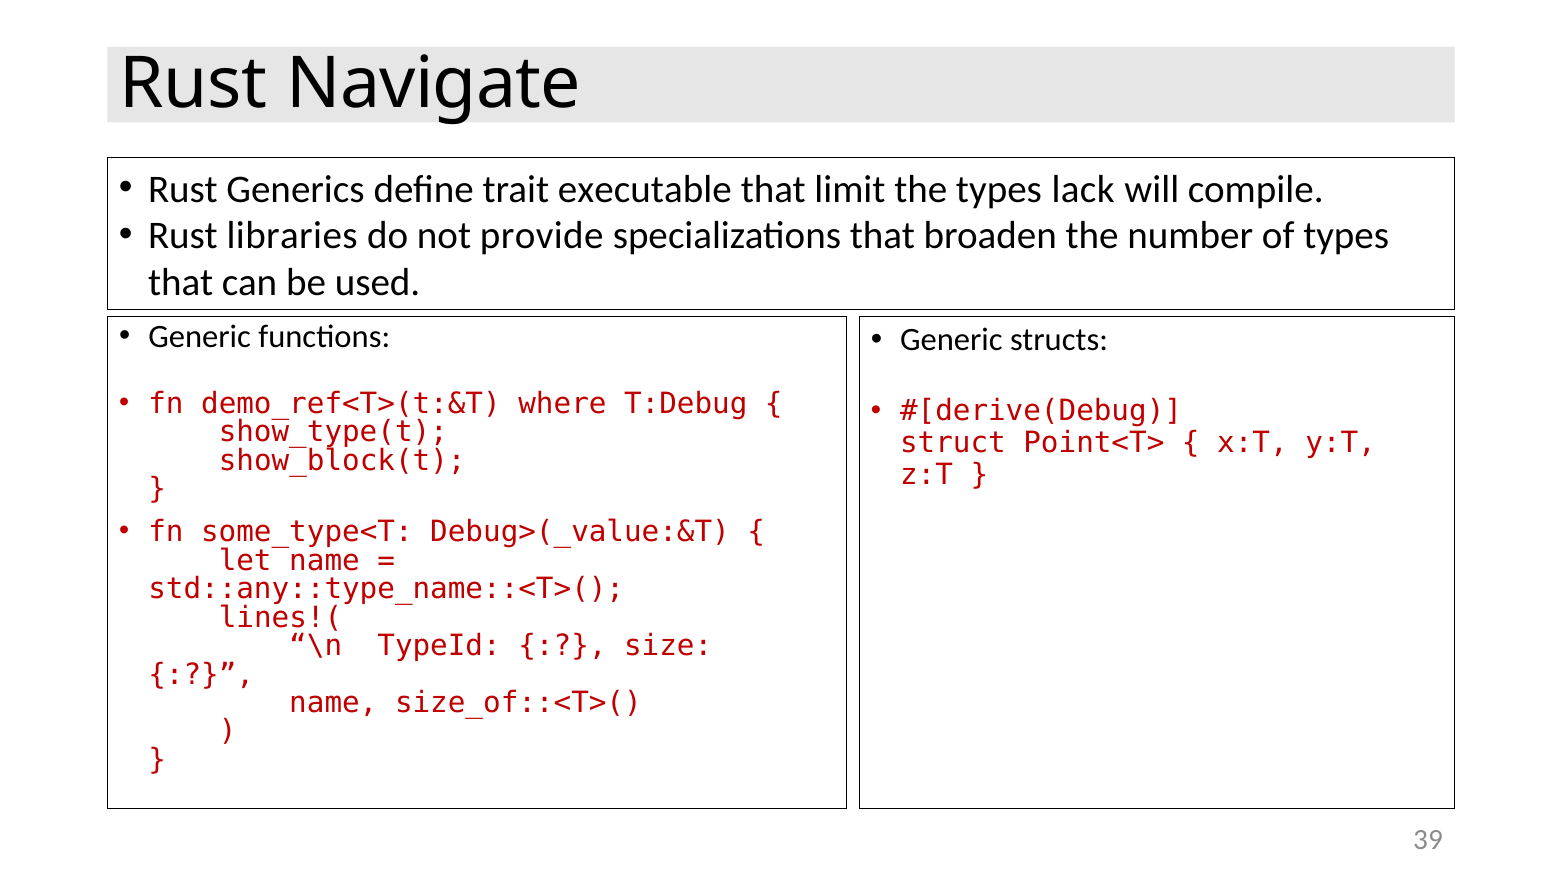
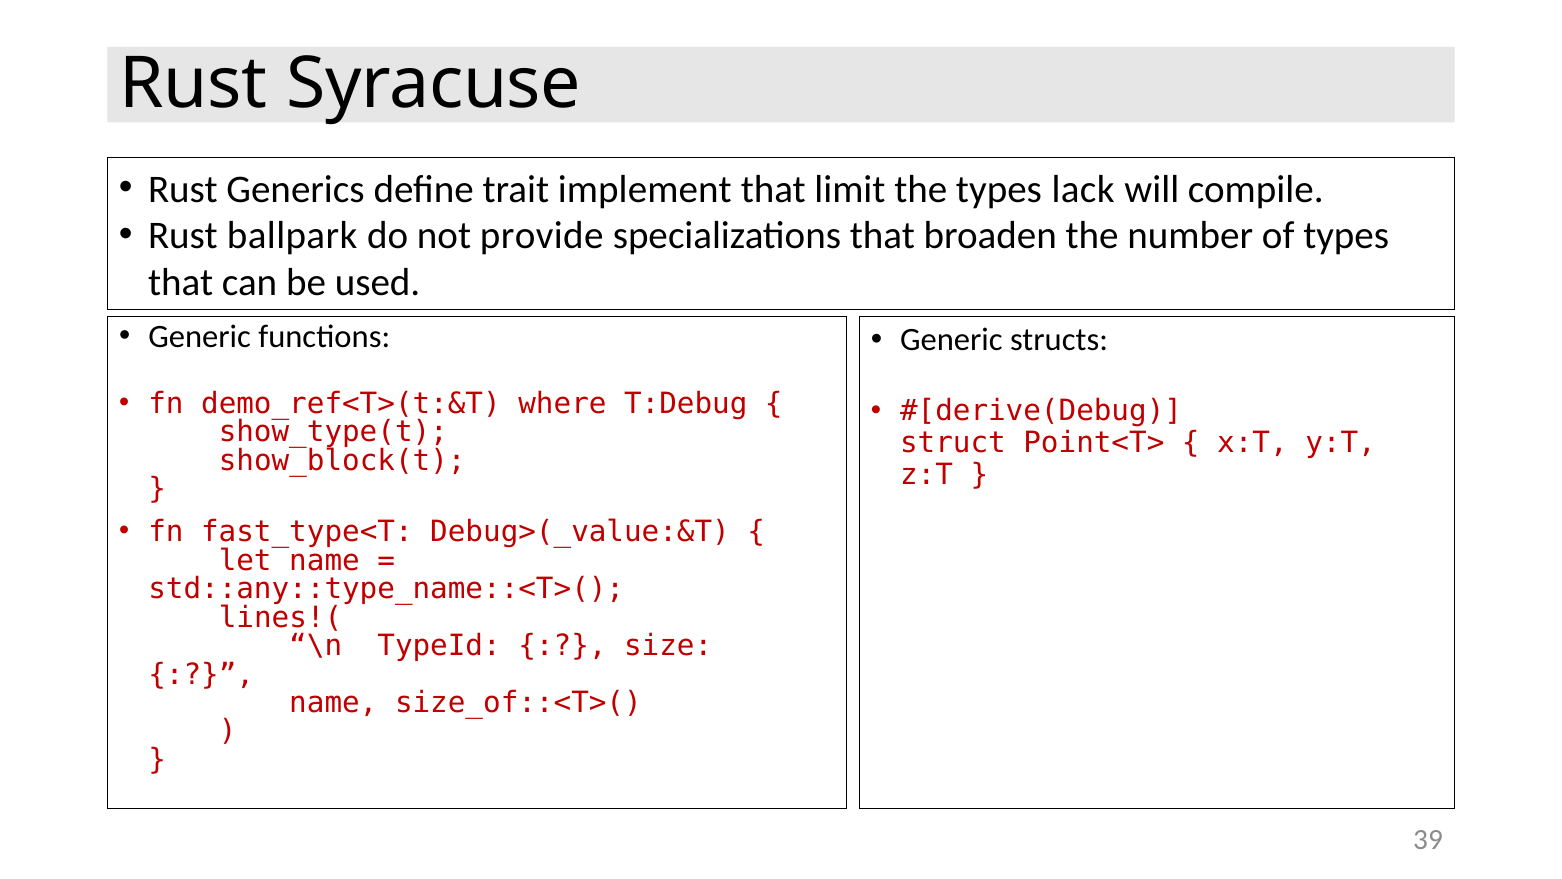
Navigate: Navigate -> Syracuse
executable: executable -> implement
libraries: libraries -> ballpark
some_type<T: some_type<T -> fast_type<T
